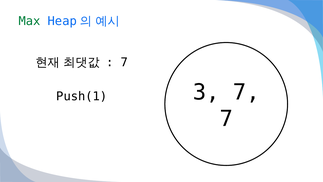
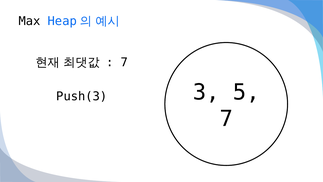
Max colour: green -> black
3 7: 7 -> 5
Push(1: Push(1 -> Push(3
